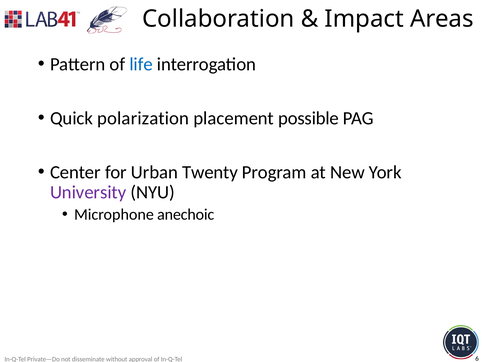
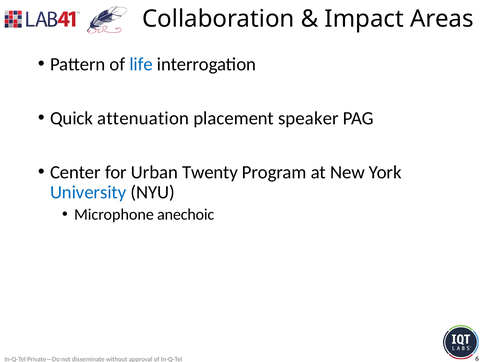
polarization: polarization -> attenuation
possible: possible -> speaker
University colour: purple -> blue
